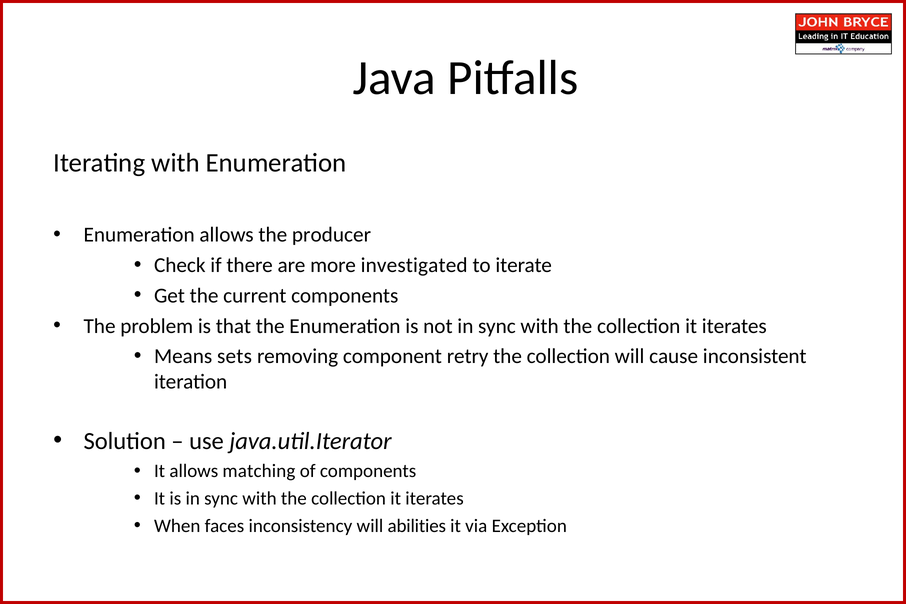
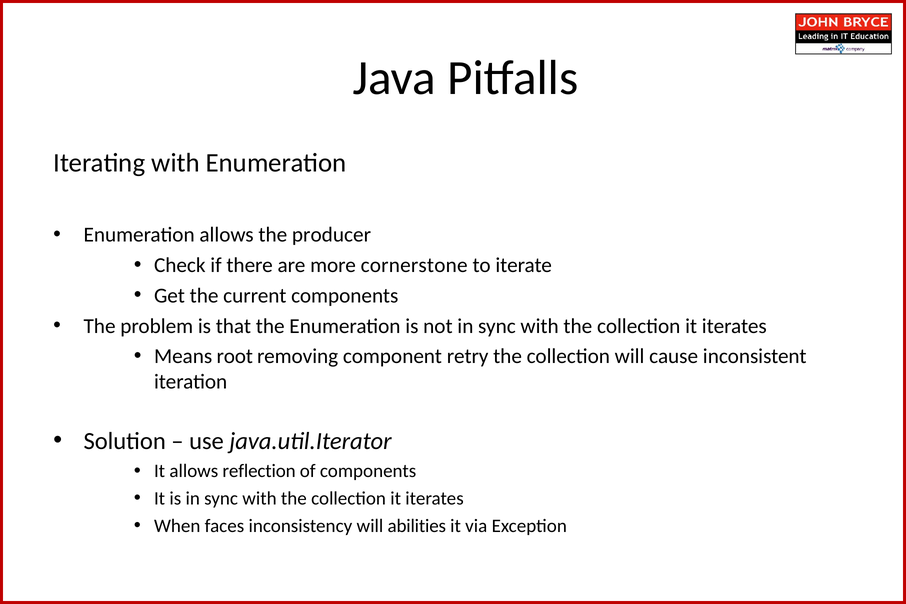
investigated: investigated -> cornerstone
sets: sets -> root
matching: matching -> reflection
